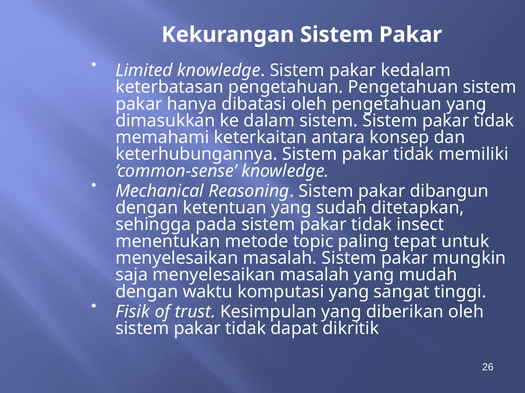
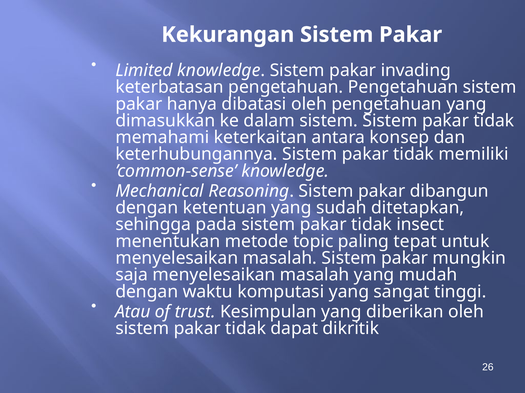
kedalam: kedalam -> invading
Fisik: Fisik -> Atau
